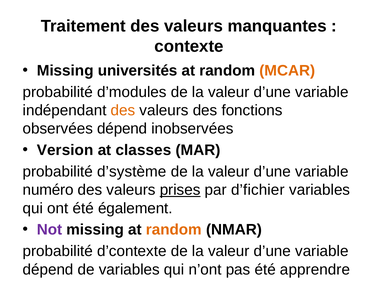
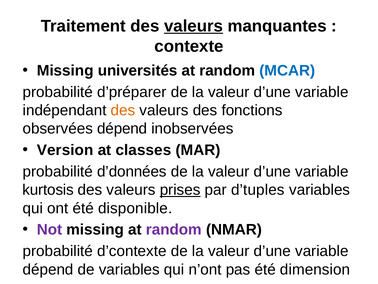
valeurs at (193, 26) underline: none -> present
MCAR colour: orange -> blue
d’modules: d’modules -> d’préparer
d’système: d’système -> d’données
numéro: numéro -> kurtosis
d’fichier: d’fichier -> d’tuples
également: également -> disponible
random at (174, 229) colour: orange -> purple
apprendre: apprendre -> dimension
